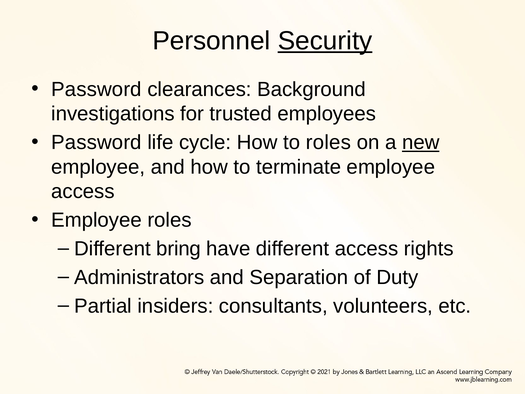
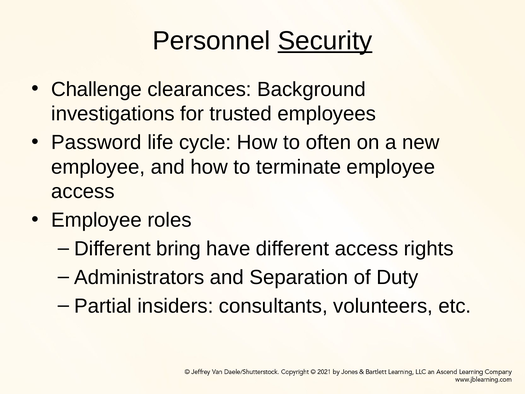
Password at (96, 89): Password -> Challenge
to roles: roles -> often
new underline: present -> none
